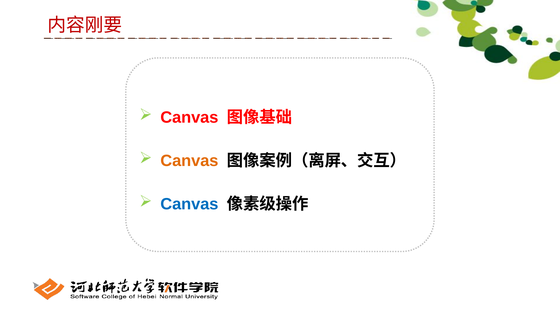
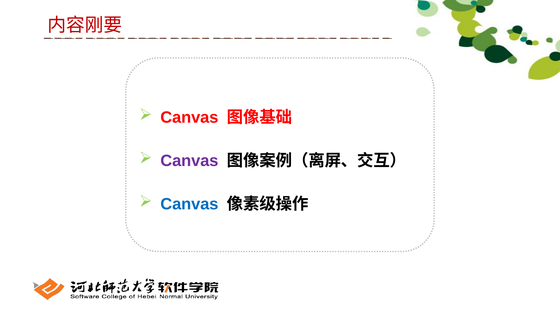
Canvas at (189, 161) colour: orange -> purple
